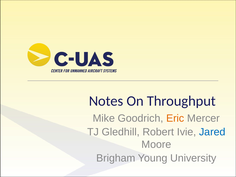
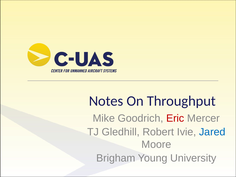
Eric colour: orange -> red
